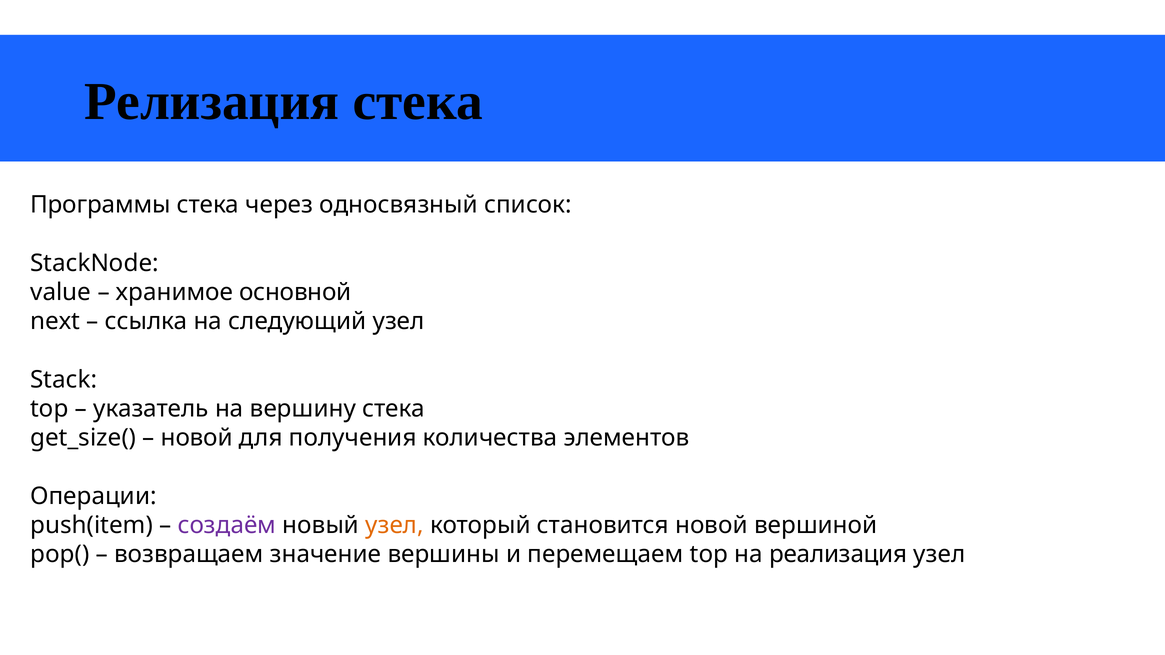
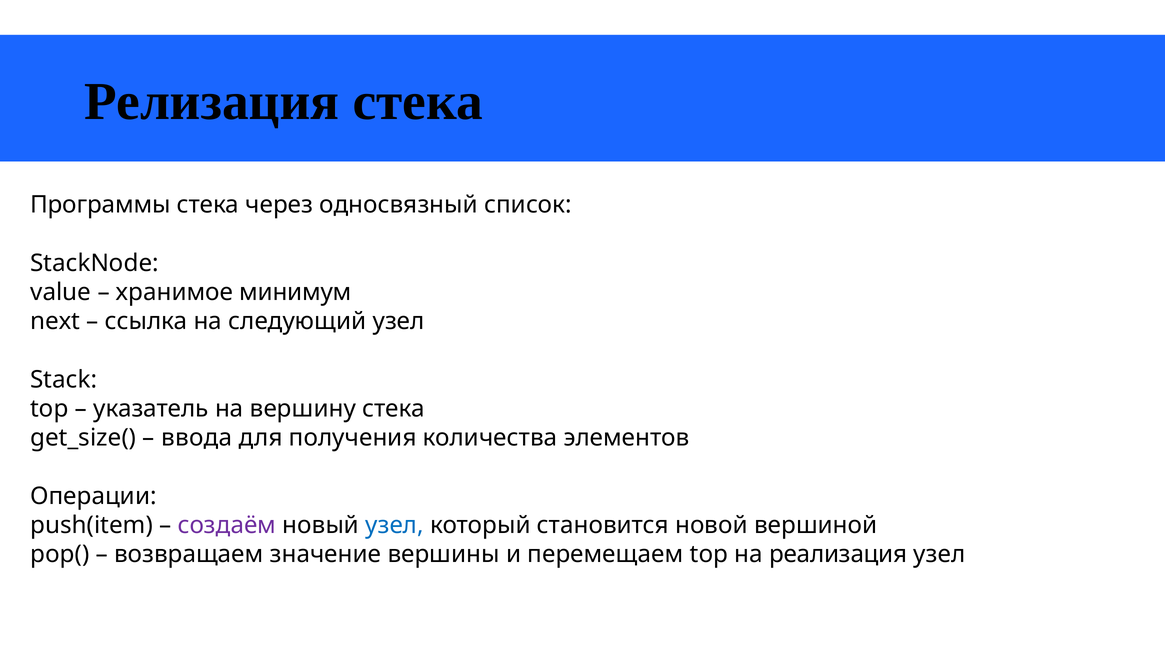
основной: основной -> минимум
новой at (197, 438): новой -> ввода
узел at (395, 526) colour: orange -> blue
